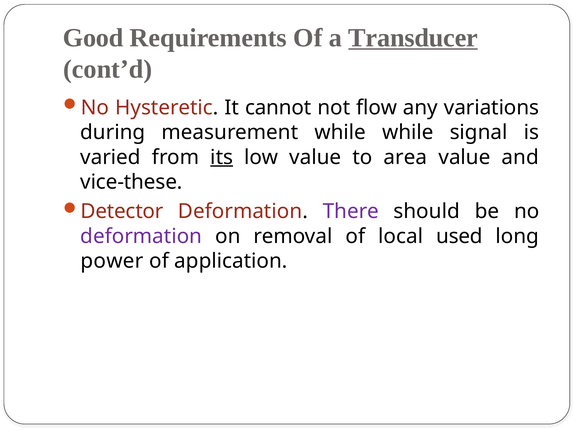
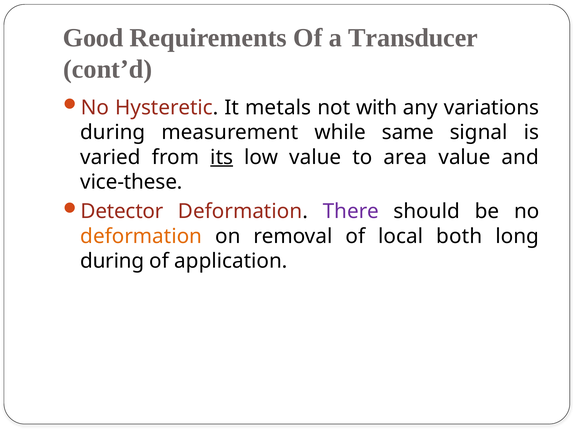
Transducer underline: present -> none
cannot: cannot -> metals
flow: flow -> with
while while: while -> same
deformation at (141, 237) colour: purple -> orange
used: used -> both
power at (112, 261): power -> during
